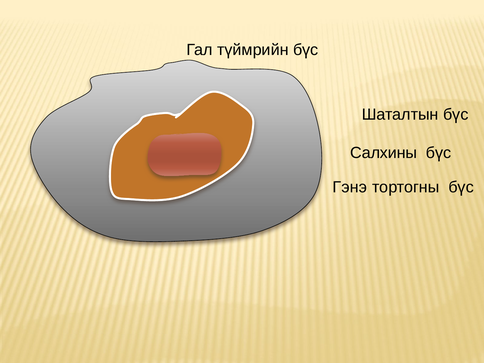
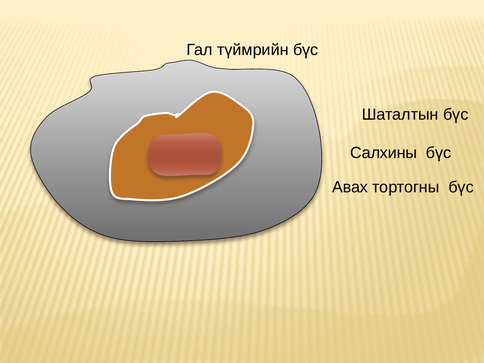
Гэнэ: Гэнэ -> Авах
